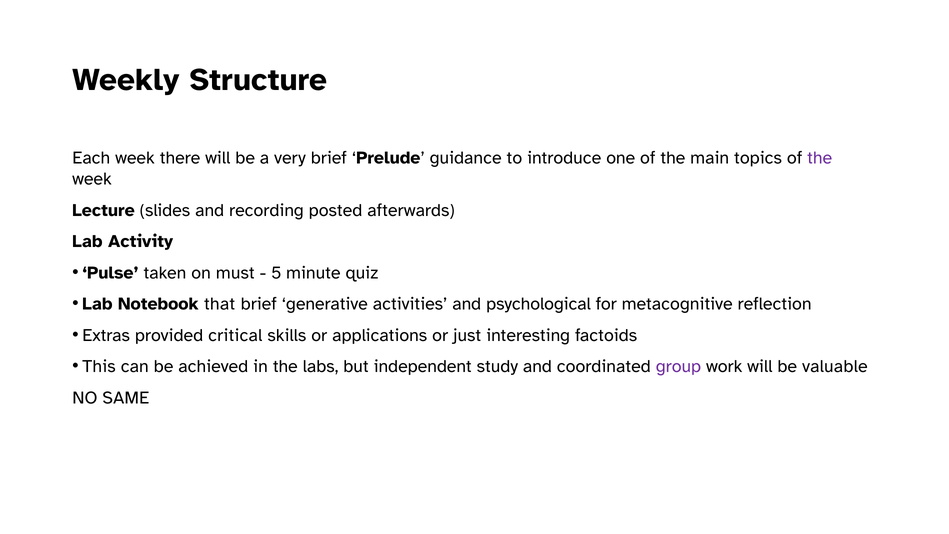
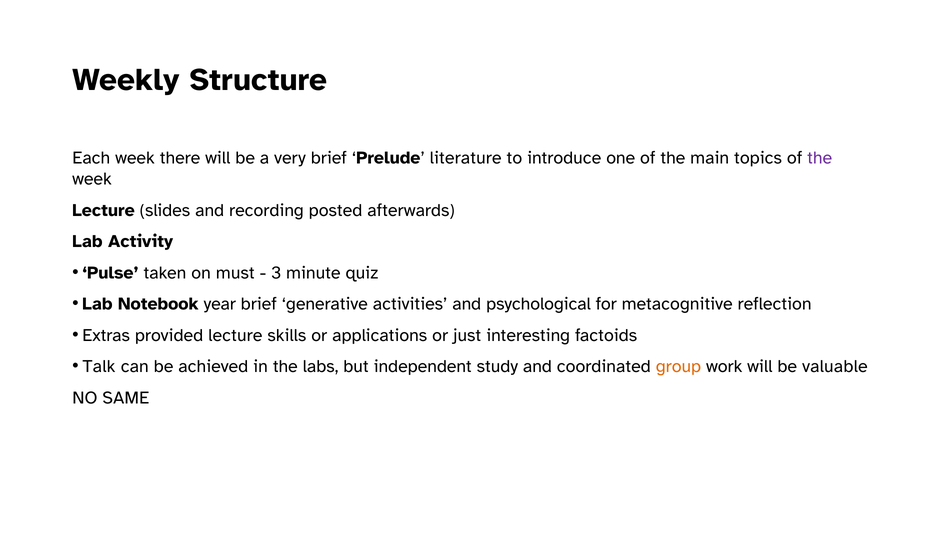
guidance: guidance -> literature
5: 5 -> 3
that: that -> year
provided critical: critical -> lecture
This: This -> Talk
group colour: purple -> orange
